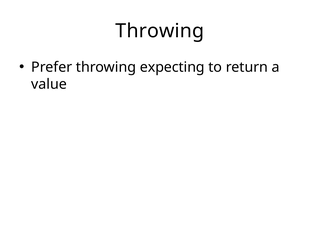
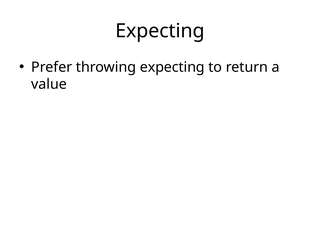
Throwing at (160, 31): Throwing -> Expecting
